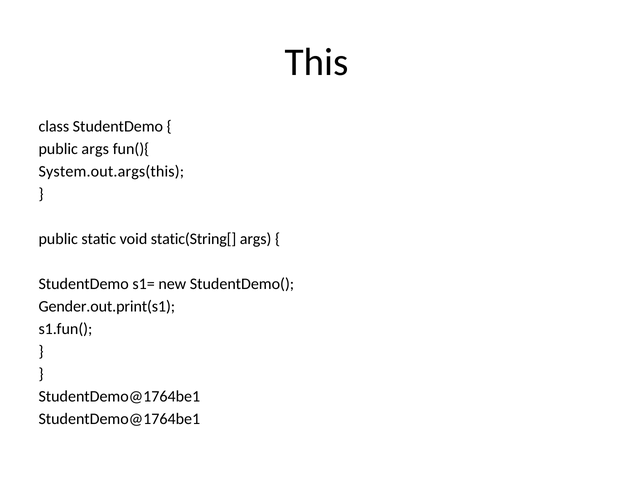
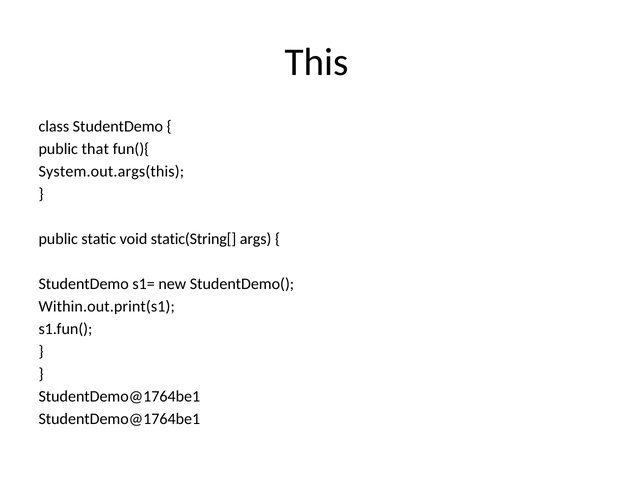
public args: args -> that
Gender.out.print(s1: Gender.out.print(s1 -> Within.out.print(s1
